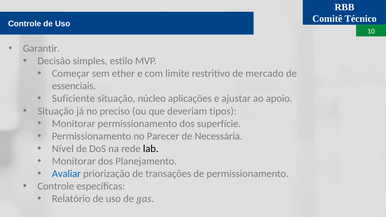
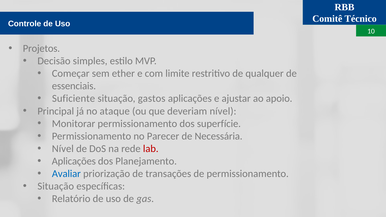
Garantir: Garantir -> Projetos
mercado: mercado -> qualquer
núcleo: núcleo -> gastos
Situação at (56, 111): Situação -> Principal
preciso: preciso -> ataque
deveriam tipos: tipos -> nível
lab colour: black -> red
Monitorar at (74, 161): Monitorar -> Aplicações
Controle at (56, 186): Controle -> Situação
